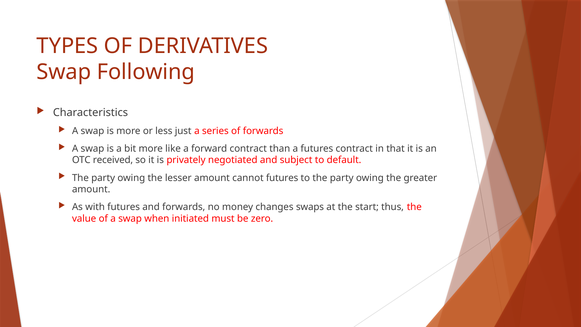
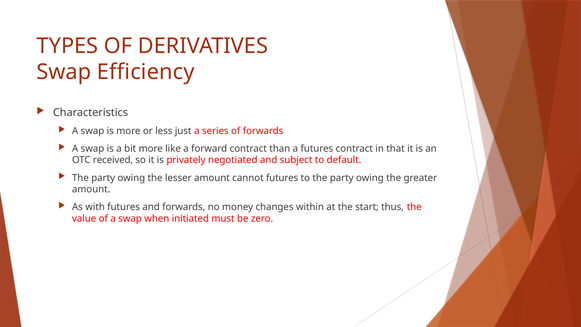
Following: Following -> Efficiency
swaps: swaps -> within
